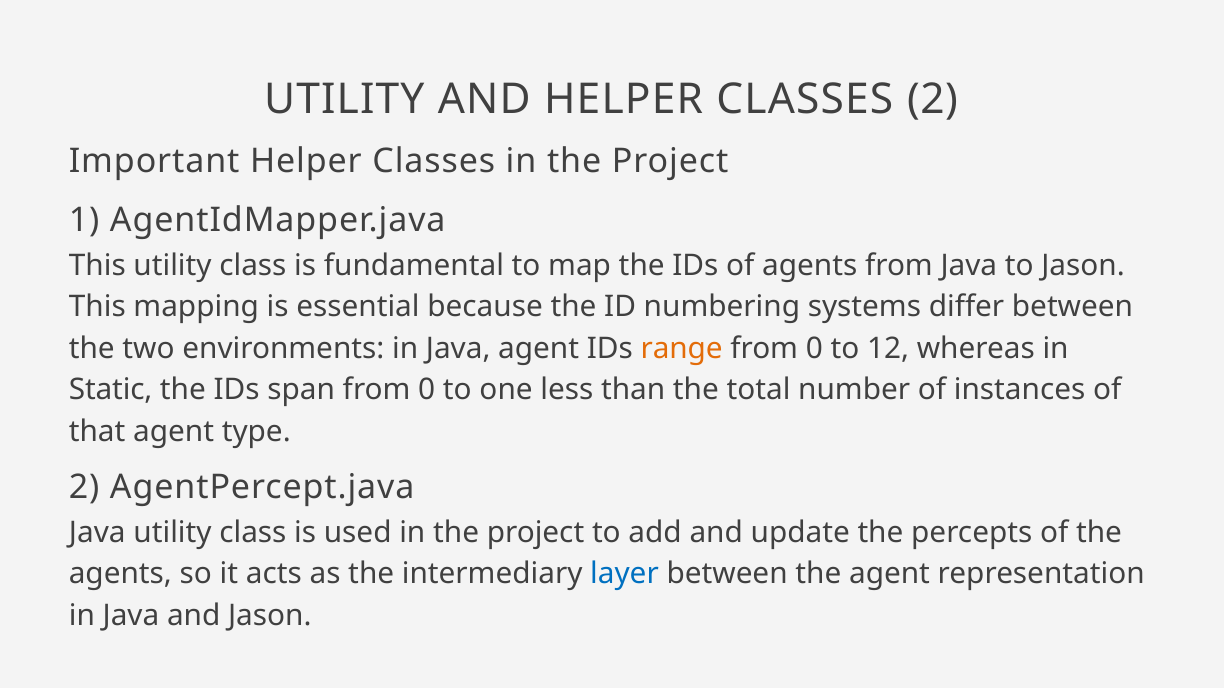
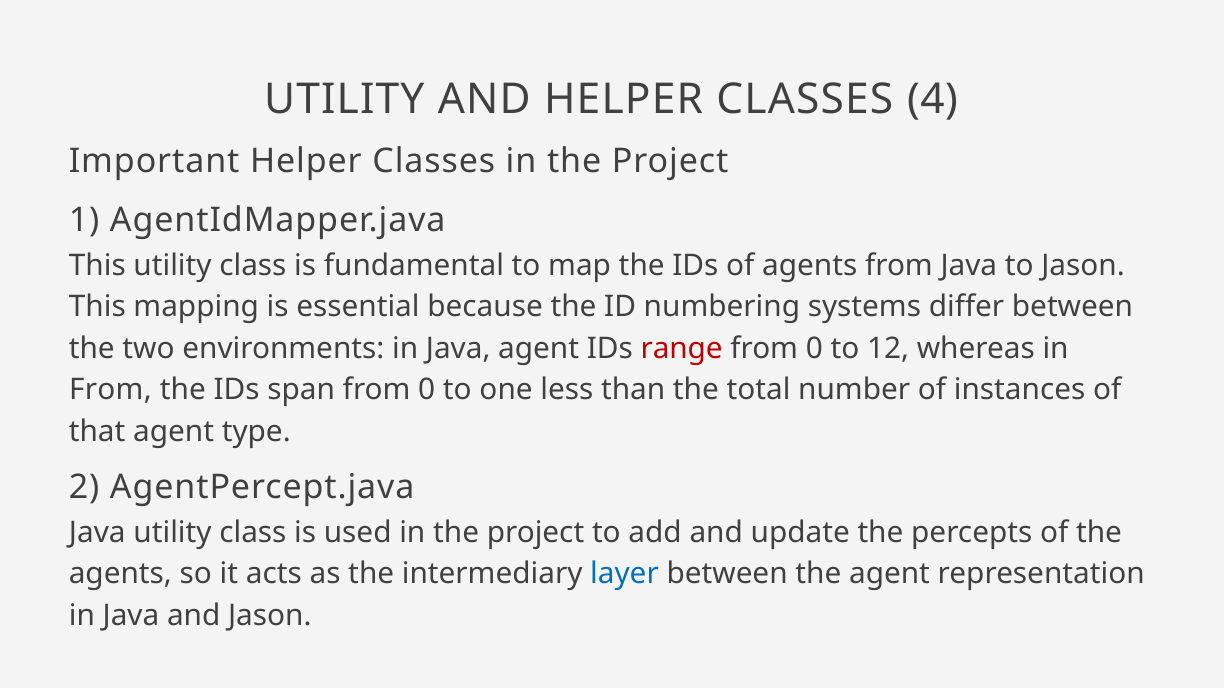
CLASSES 2: 2 -> 4
range colour: orange -> red
Static at (111, 390): Static -> From
